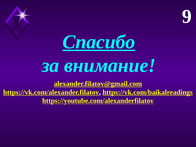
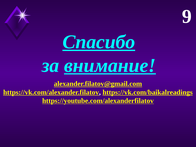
внимание underline: none -> present
